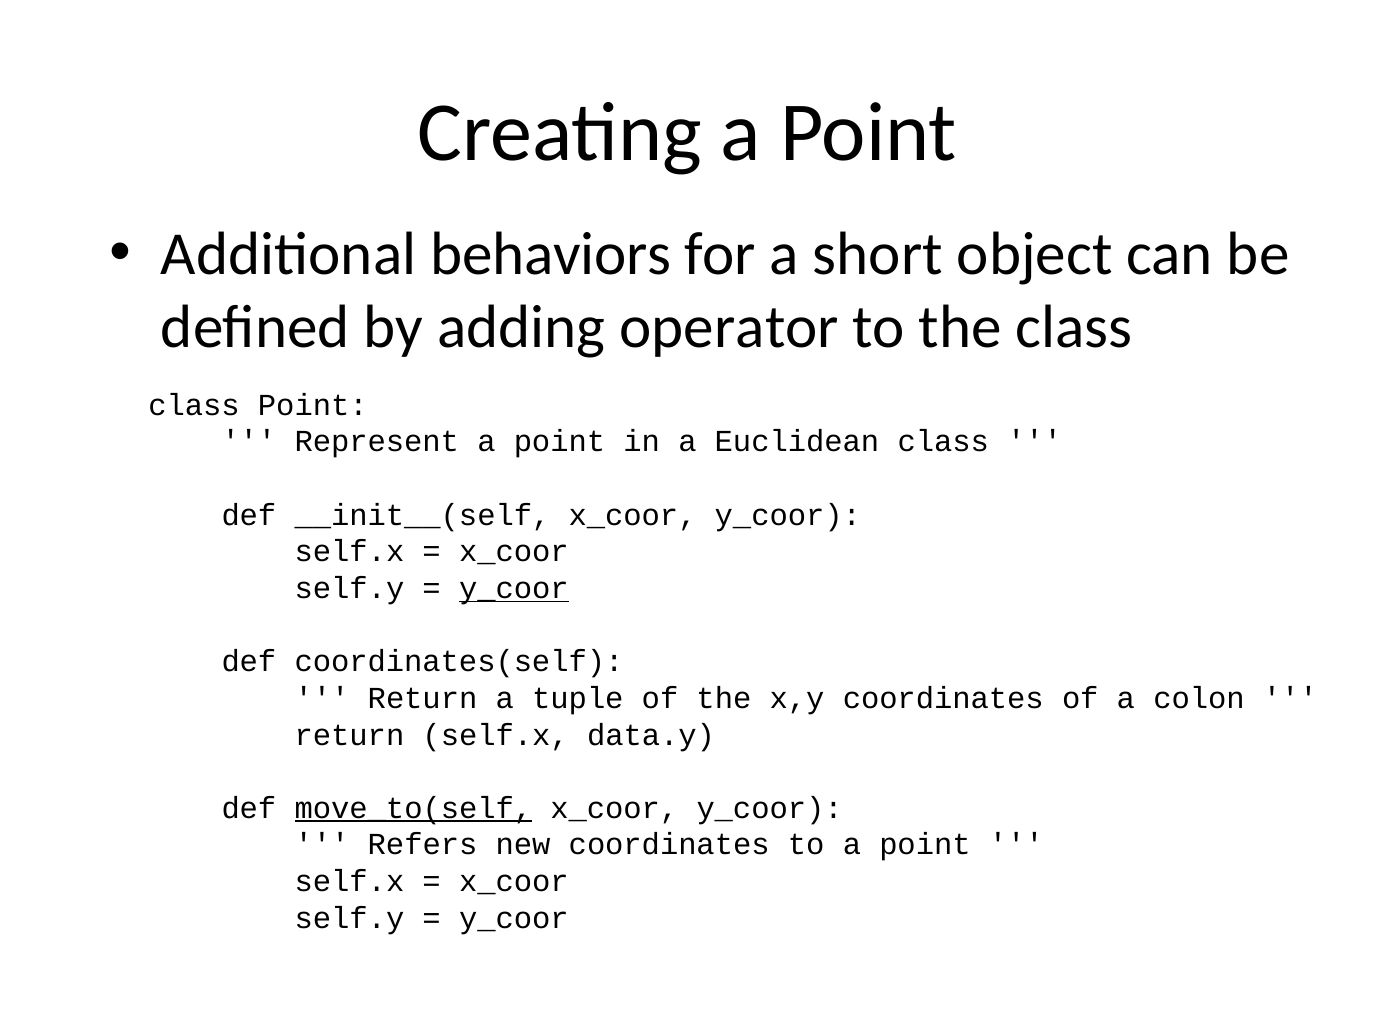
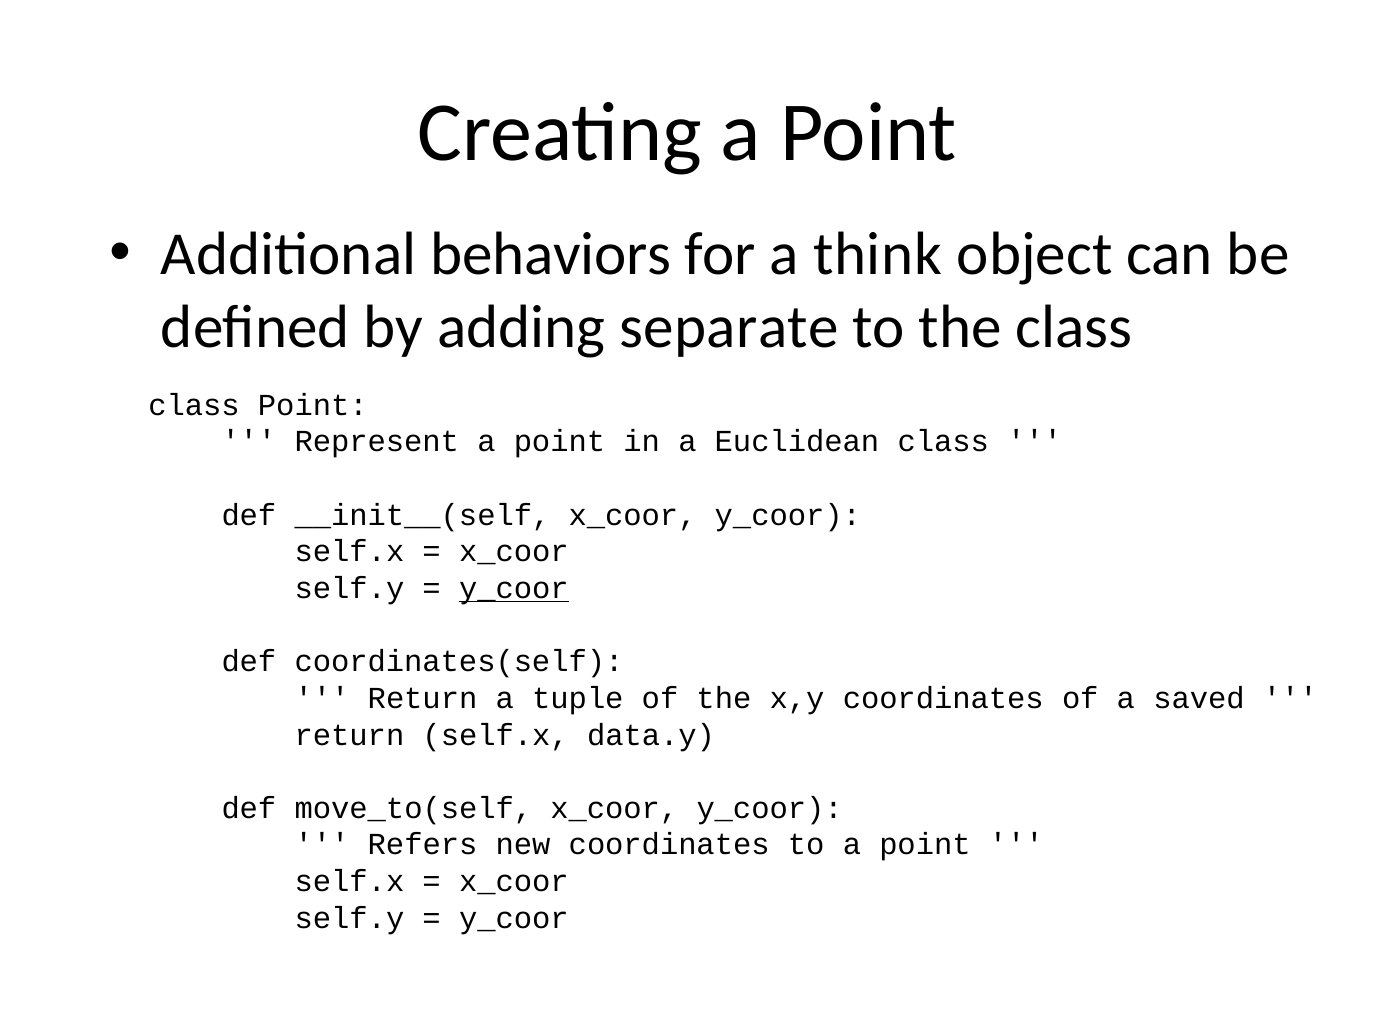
short: short -> think
operator: operator -> separate
colon: colon -> saved
move_to(self underline: present -> none
